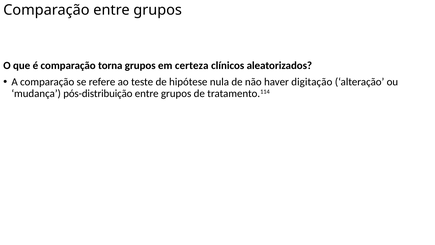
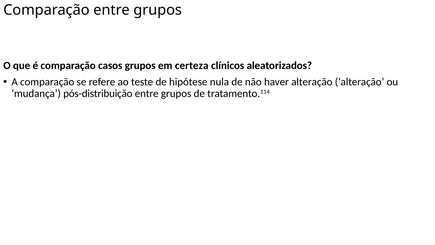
torna: torna -> casos
haver digitação: digitação -> alteração
